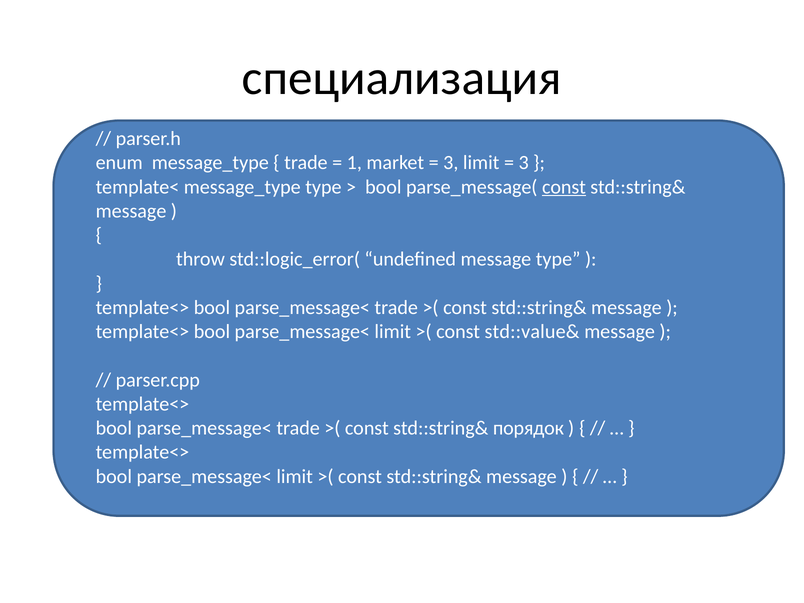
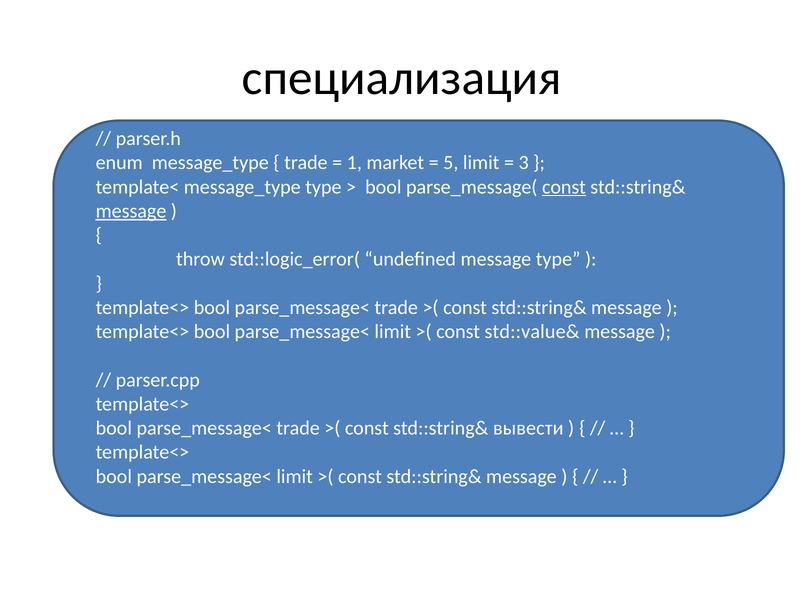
3 at (451, 163): 3 -> 5
message at (131, 211) underline: none -> present
порядок: порядок -> вывести
